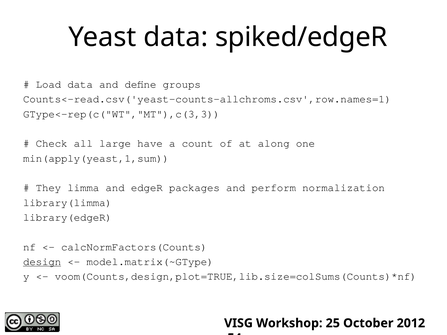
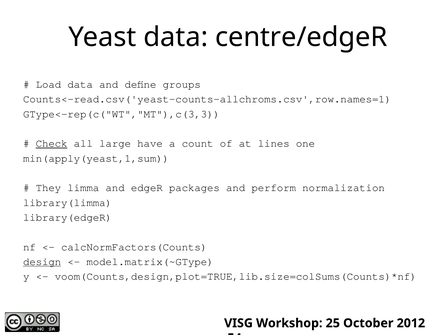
spiked/edgeR: spiked/edgeR -> centre/edgeR
Check underline: none -> present
along: along -> lines
